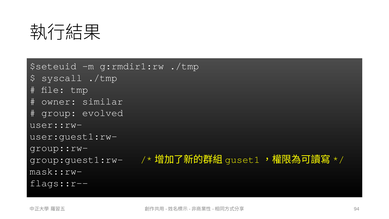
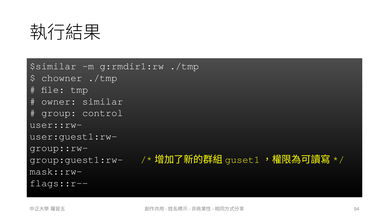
$seteuid: $seteuid -> $similar
syscall: syscall -> chowner
evolved: evolved -> control
